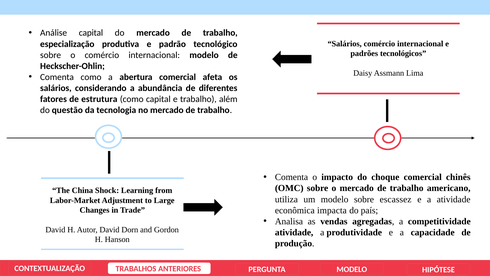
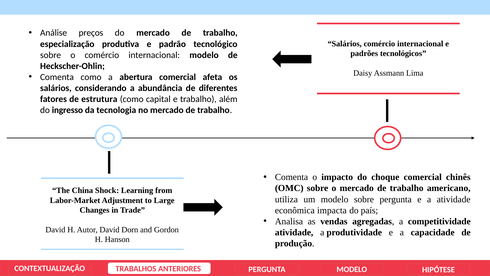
Análise capital: capital -> preços
questão: questão -> ingresso
sobre escassez: escassez -> pergunta
